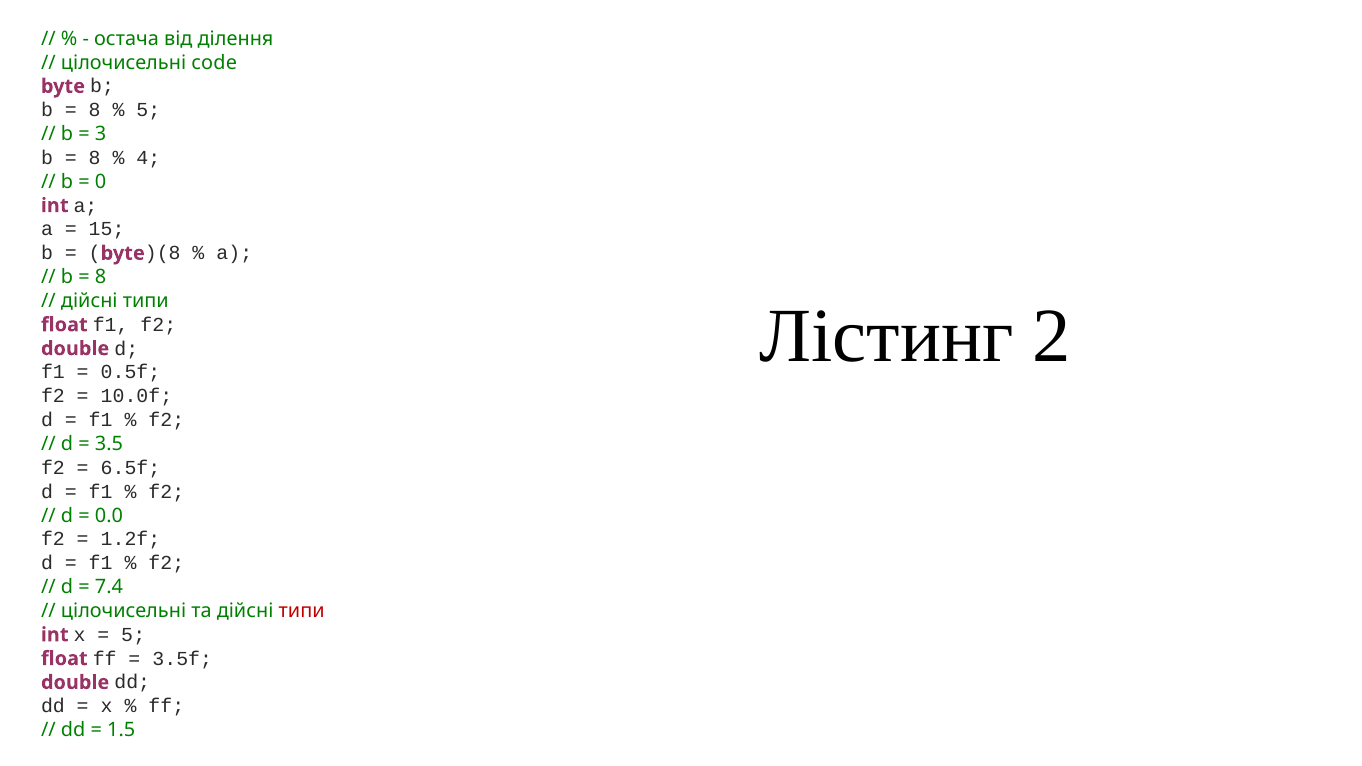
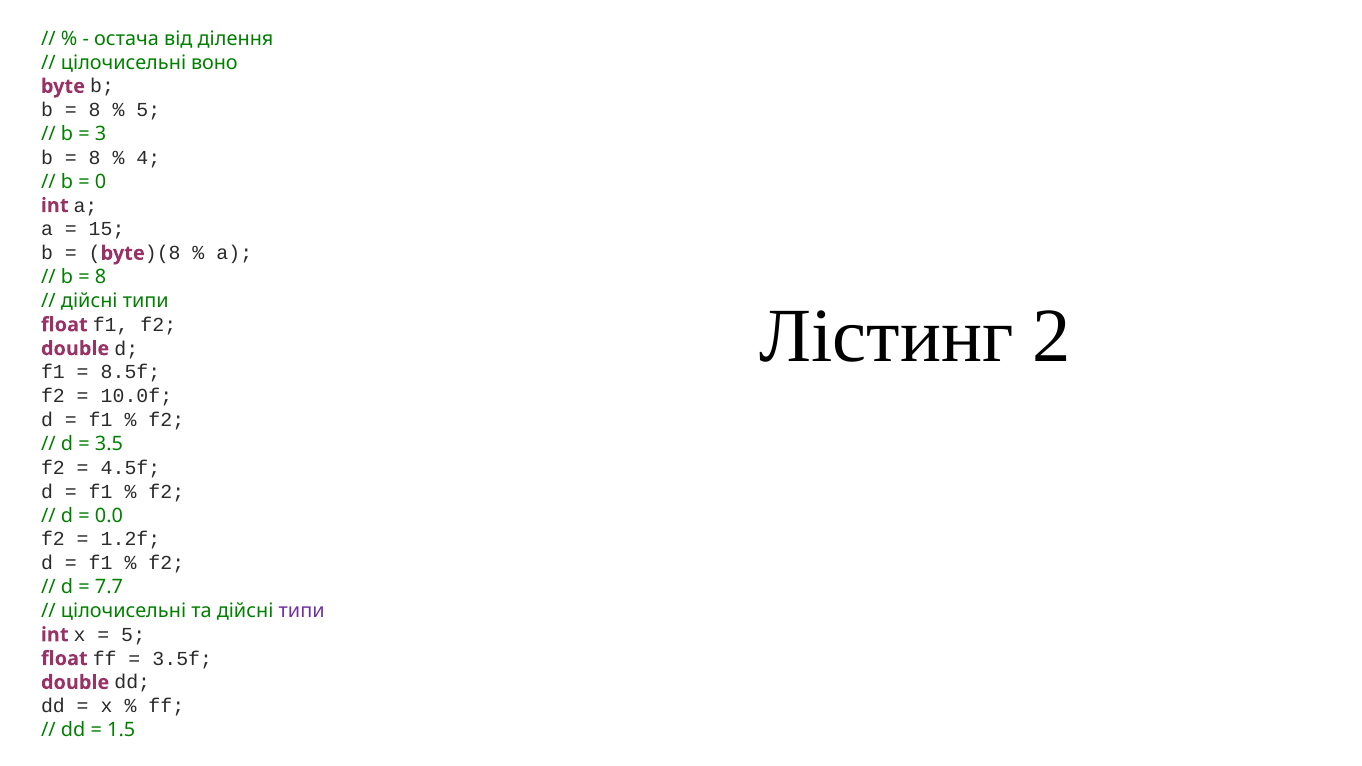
code: code -> воно
0.5f: 0.5f -> 8.5f
6.5f: 6.5f -> 4.5f
7.4: 7.4 -> 7.7
типи at (302, 611) colour: red -> purple
